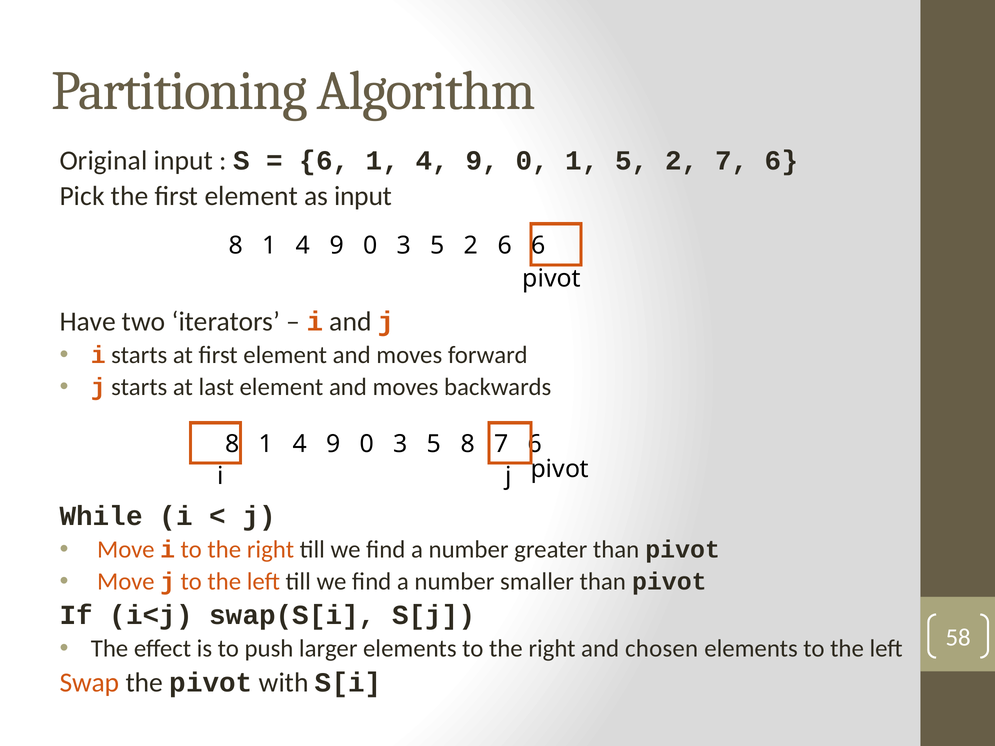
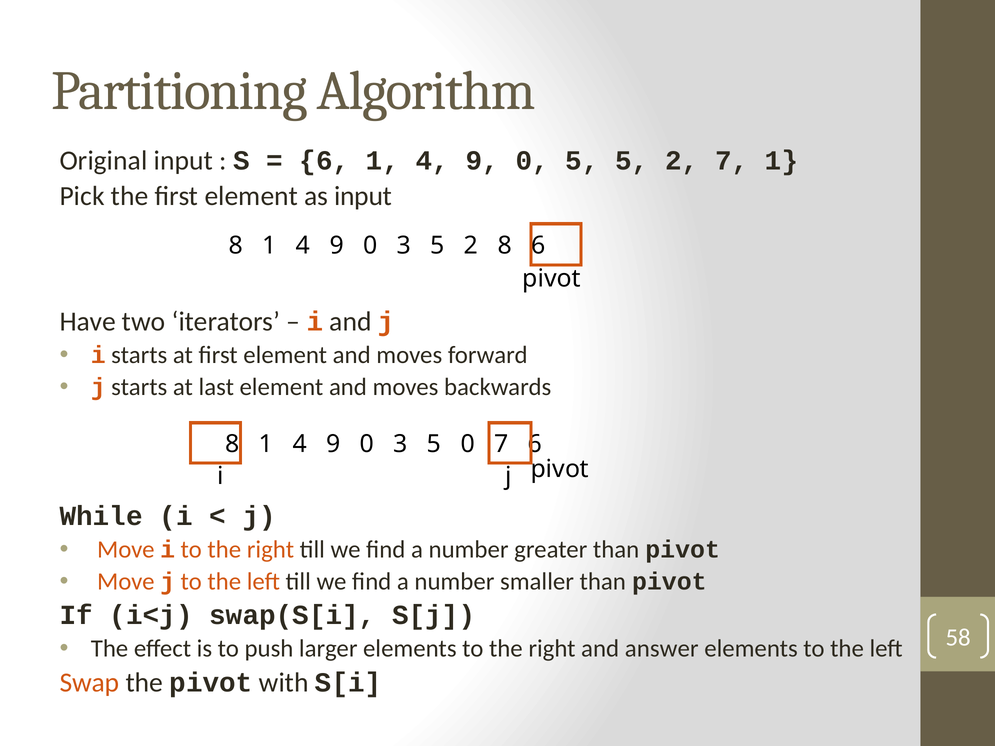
0 1: 1 -> 5
2 7 6: 6 -> 1
2 6: 6 -> 8
5 8: 8 -> 0
chosen: chosen -> answer
